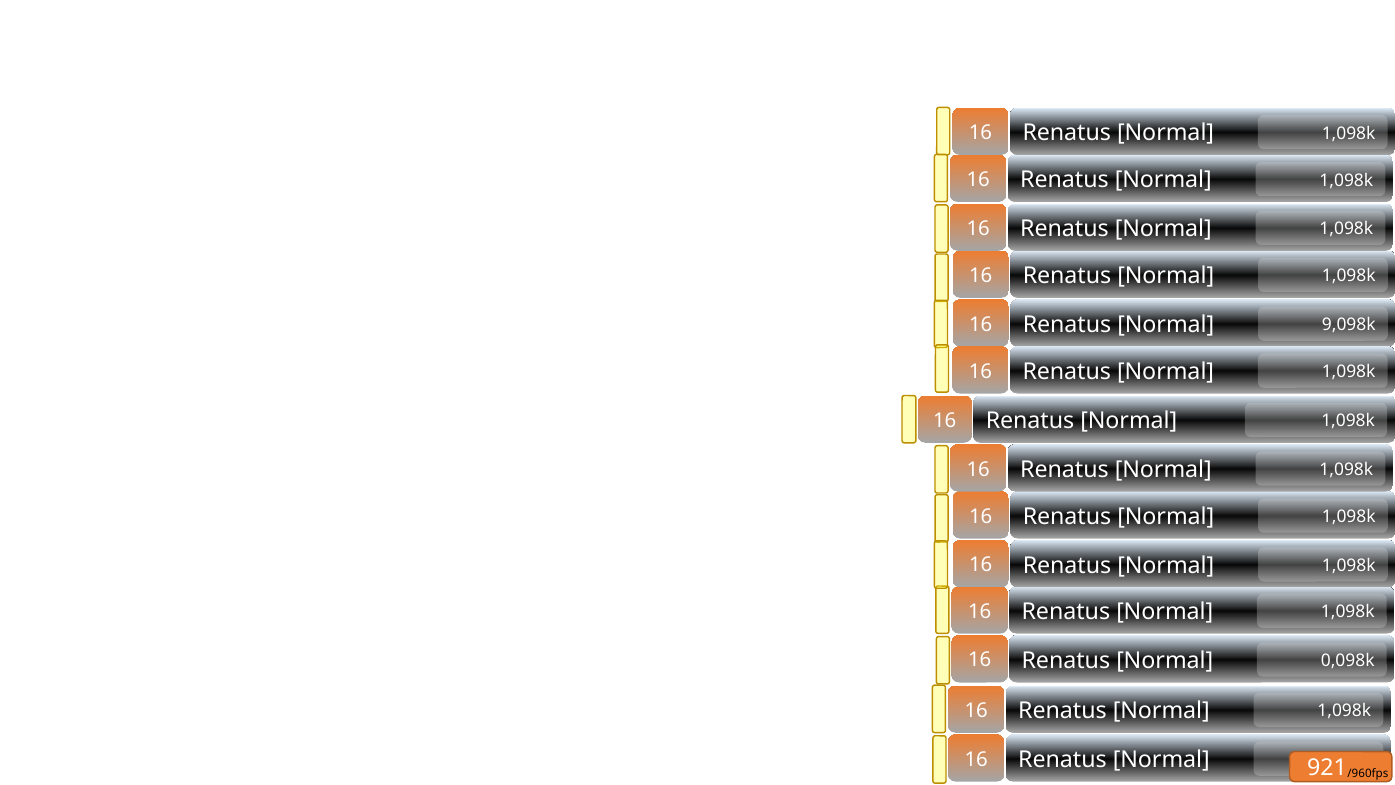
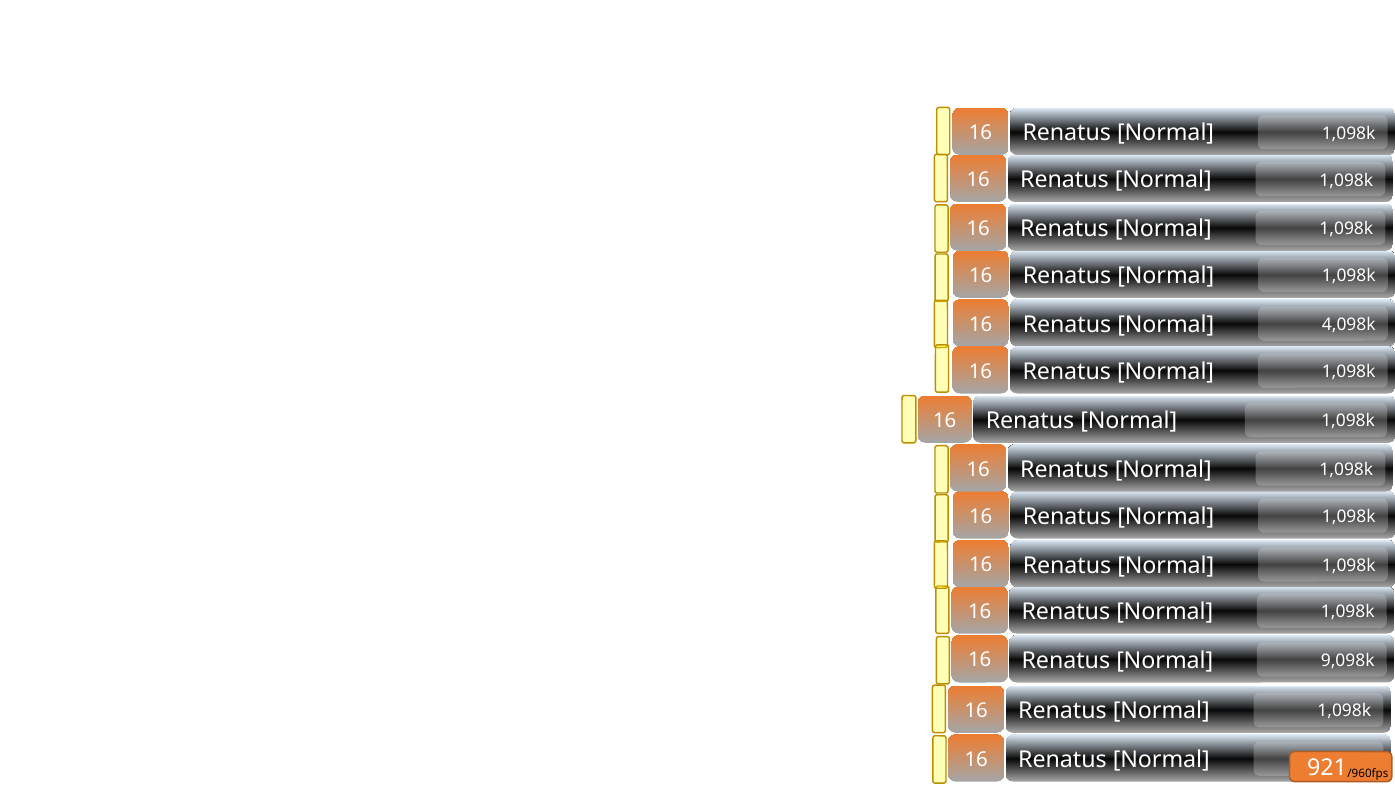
9,098k: 9,098k -> 4,098k
0,098k: 0,098k -> 9,098k
